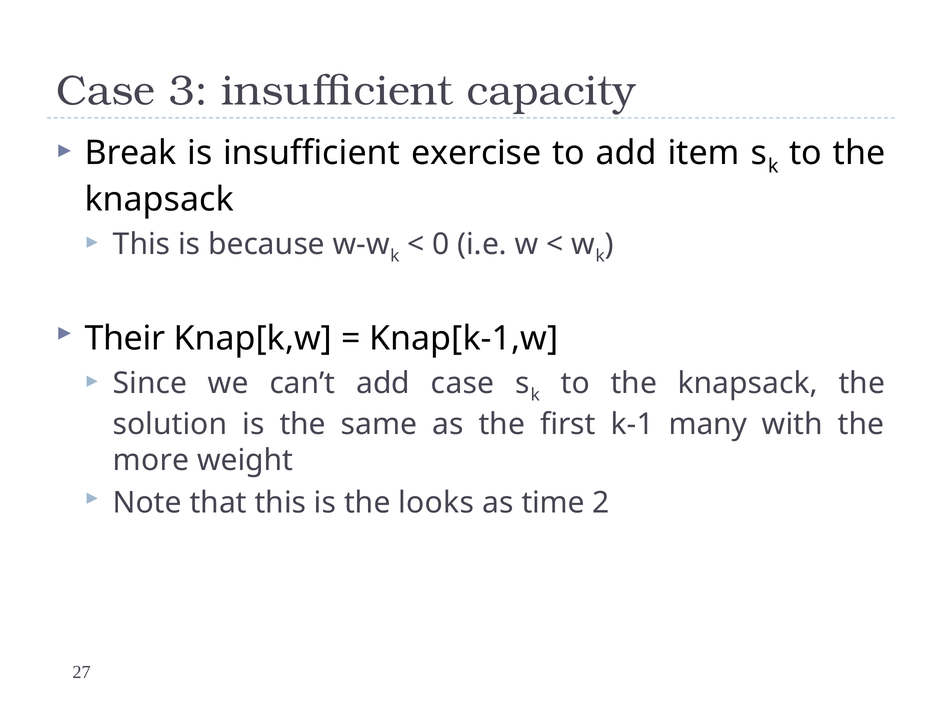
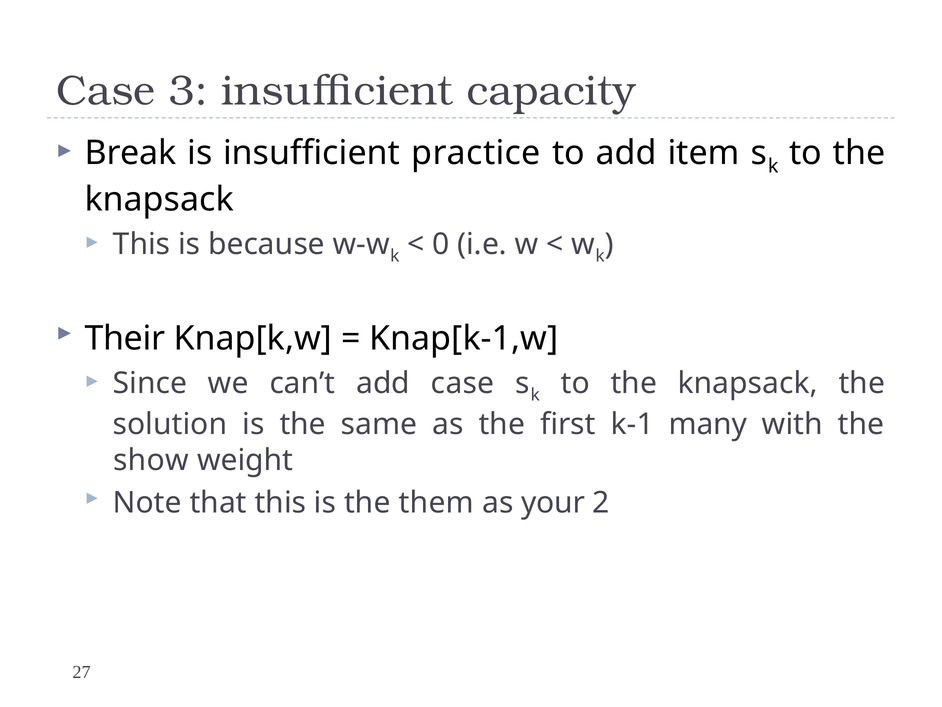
exercise: exercise -> practice
more: more -> show
looks: looks -> them
time: time -> your
